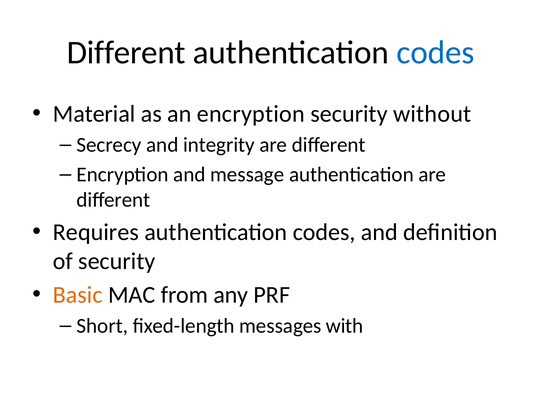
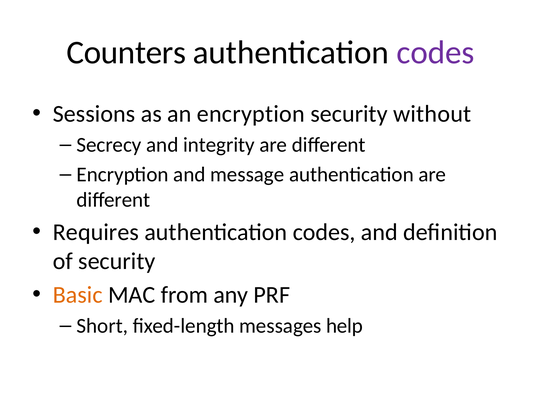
Different at (126, 52): Different -> Counters
codes at (435, 52) colour: blue -> purple
Material: Material -> Sessions
with: with -> help
